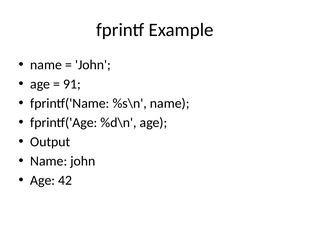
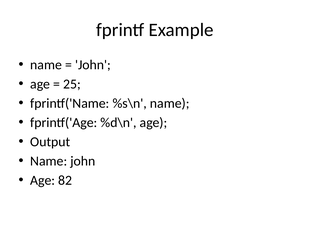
91: 91 -> 25
42: 42 -> 82
